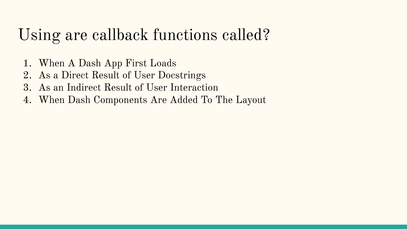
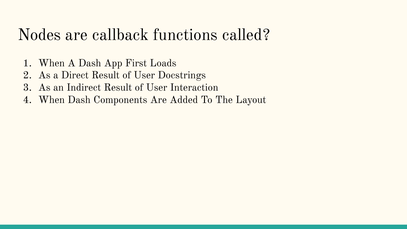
Using: Using -> Nodes
